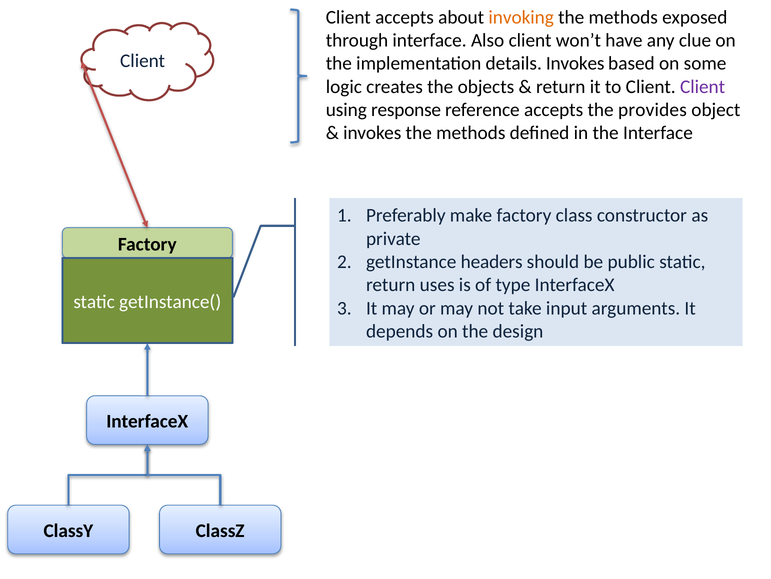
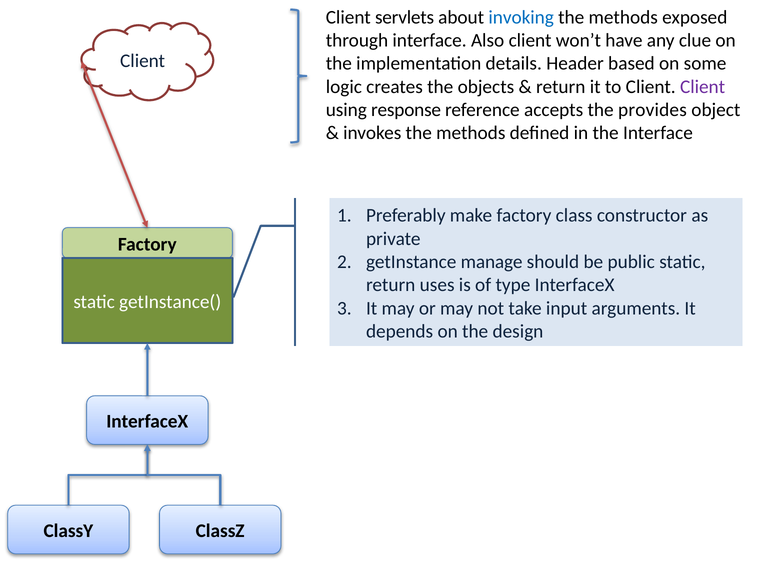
Client accepts: accepts -> servlets
invoking colour: orange -> blue
details Invokes: Invokes -> Header
headers: headers -> manage
